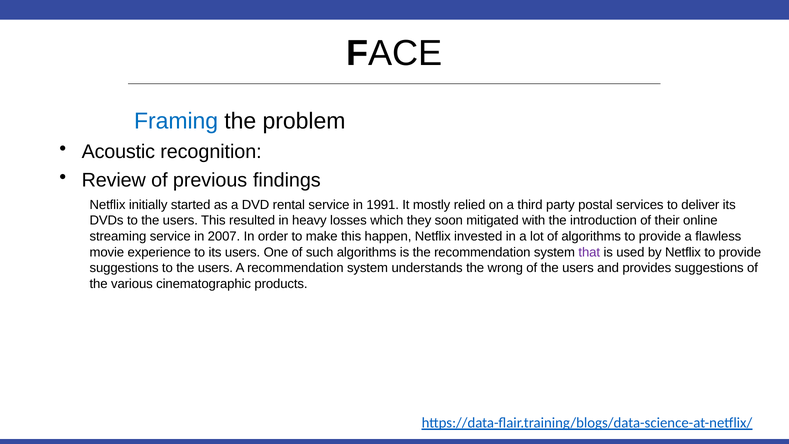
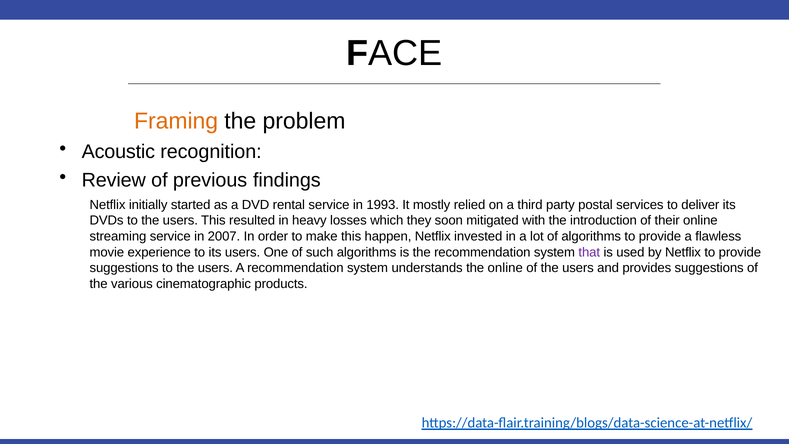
Framing colour: blue -> orange
1991: 1991 -> 1993
the wrong: wrong -> online
